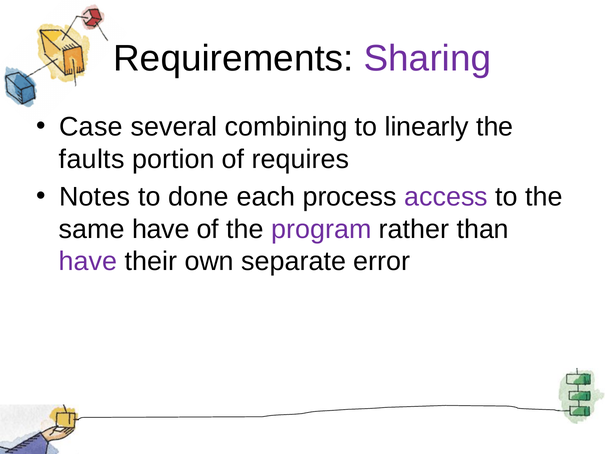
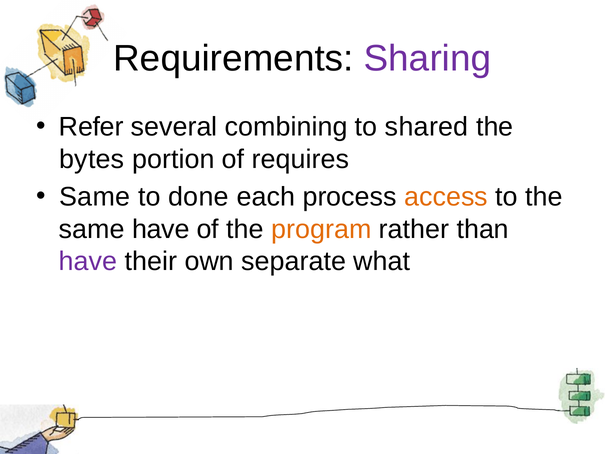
Case: Case -> Refer
linearly: linearly -> shared
faults: faults -> bytes
Notes at (95, 197): Notes -> Same
access colour: purple -> orange
program colour: purple -> orange
error: error -> what
